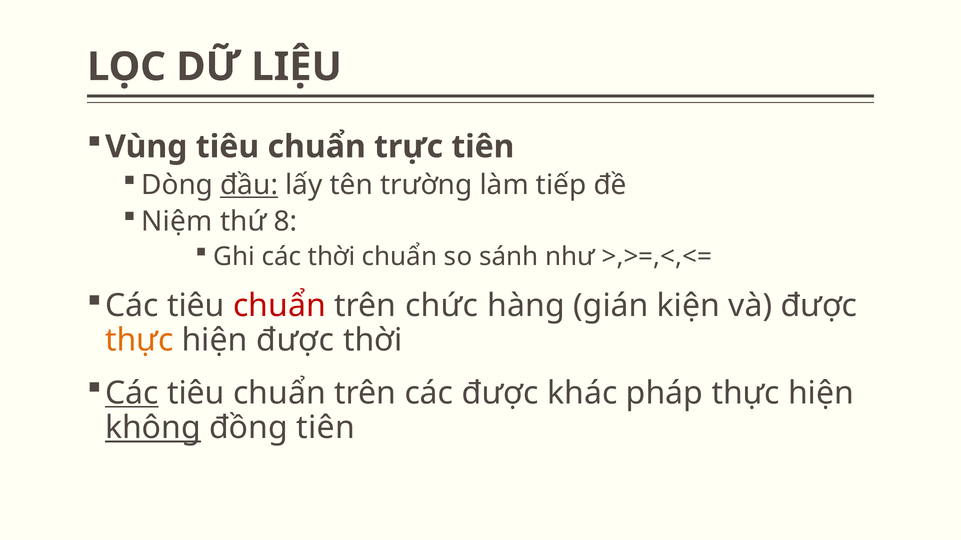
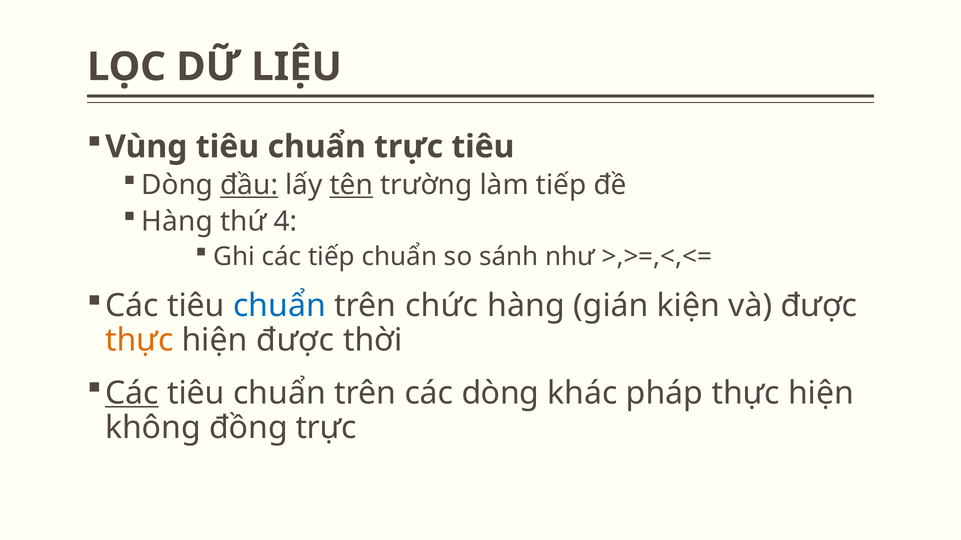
trực tiên: tiên -> tiêu
tên underline: none -> present
Niệm at (177, 222): Niệm -> Hàng
8: 8 -> 4
các thời: thời -> tiếp
chuẩn at (279, 306) colour: red -> blue
các được: được -> dòng
không underline: present -> none
đồng tiên: tiên -> trực
